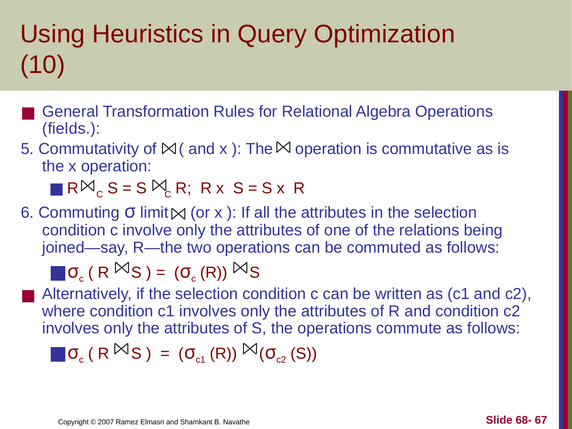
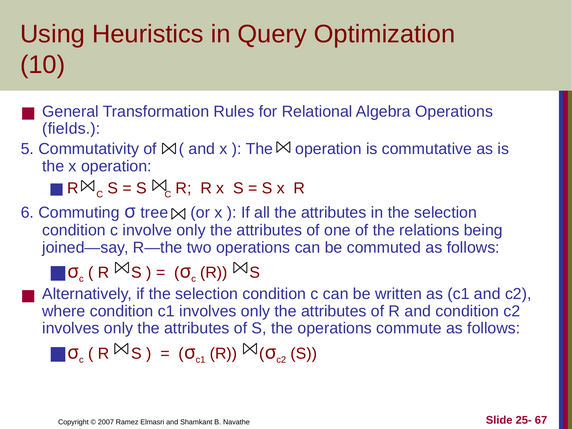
limit: limit -> tree
68-: 68- -> 25-
